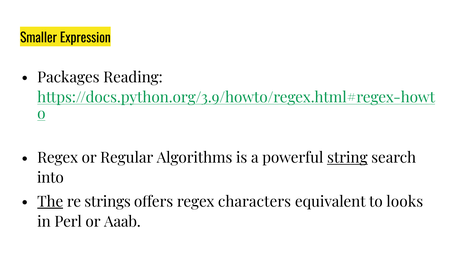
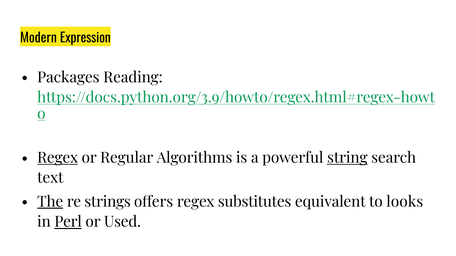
Smaller: Smaller -> Modern
Regex at (58, 158) underline: none -> present
into: into -> text
characters: characters -> substitutes
Perl underline: none -> present
Aaab: Aaab -> Used
